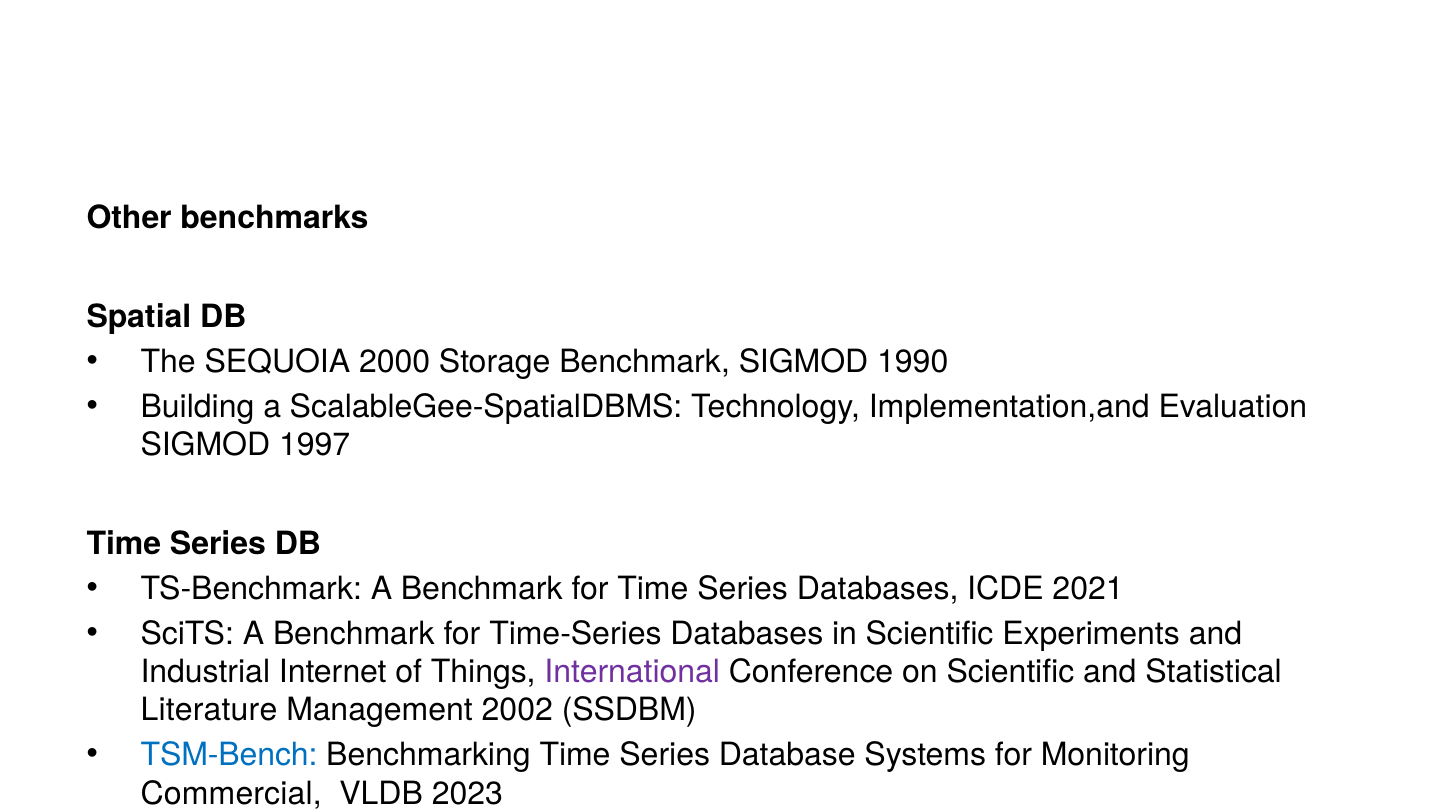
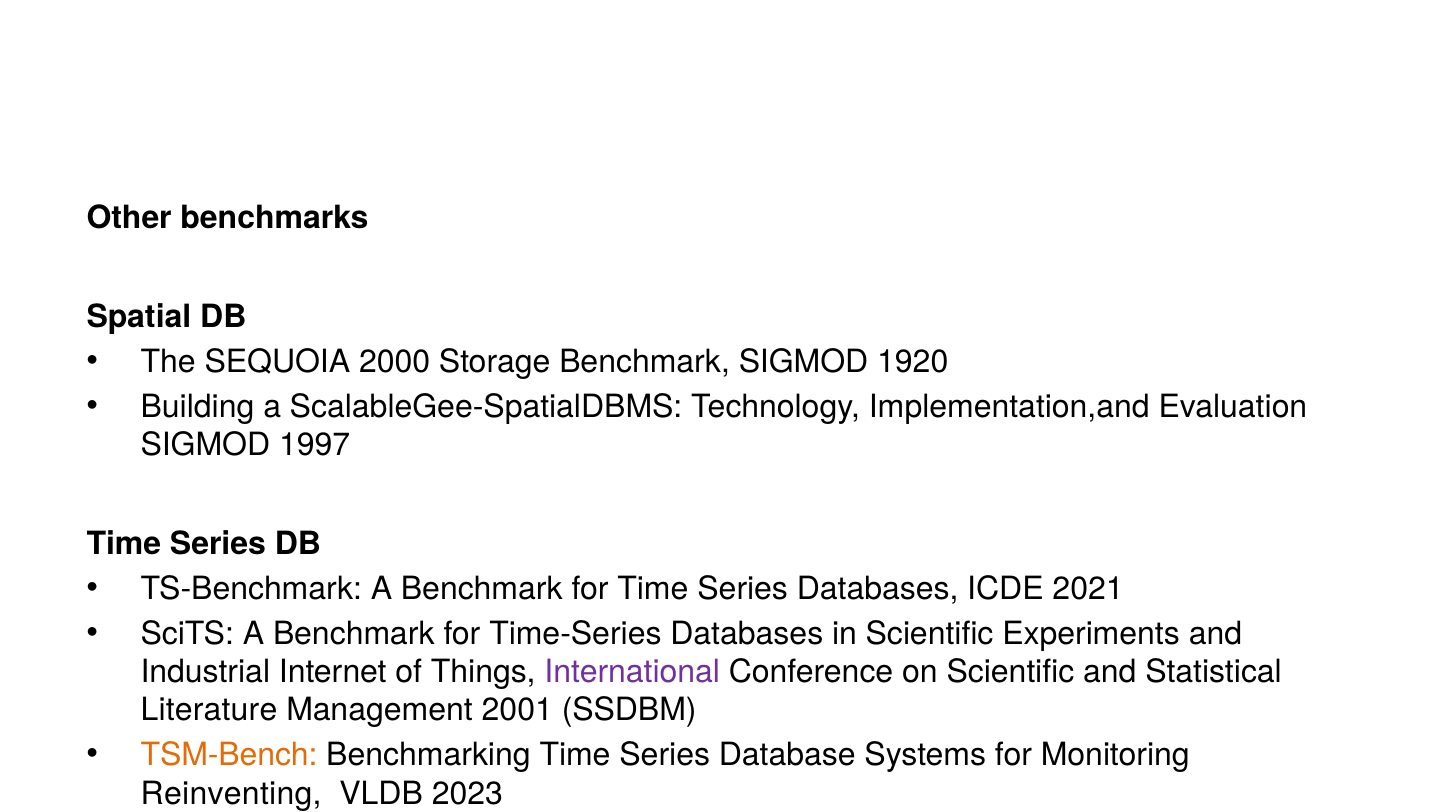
1990: 1990 -> 1920
2002: 2002 -> 2001
TSM-Bench colour: blue -> orange
Commercial at (231, 793): Commercial -> Reinventing
